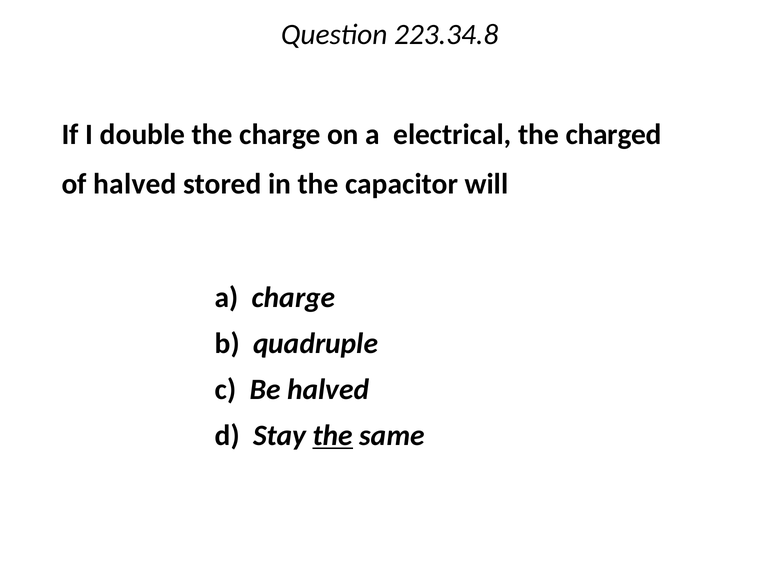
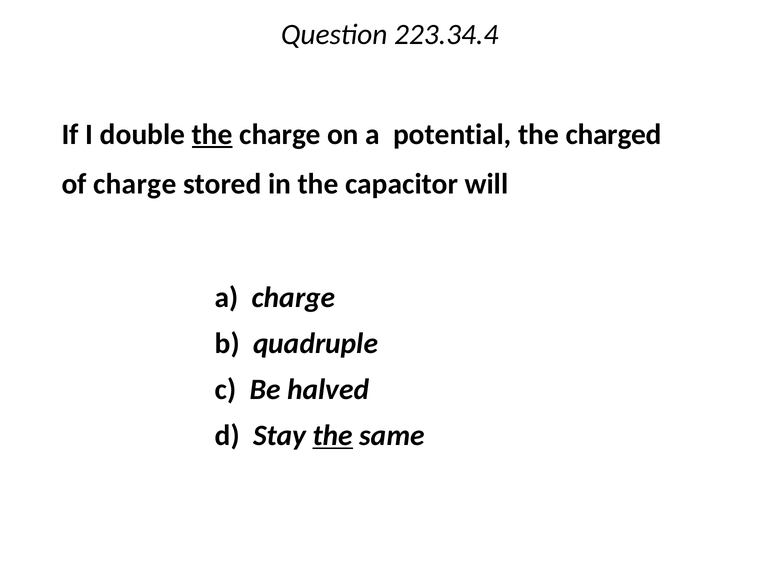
223.34.8: 223.34.8 -> 223.34.4
the at (212, 135) underline: none -> present
electrical: electrical -> potential
of halved: halved -> charge
